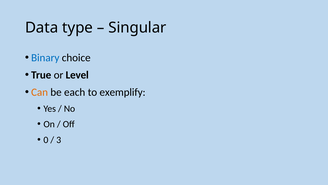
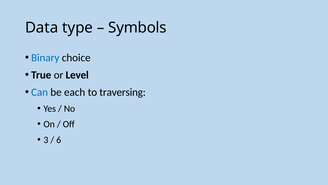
Singular: Singular -> Symbols
Can colour: orange -> blue
exemplify: exemplify -> traversing
0: 0 -> 3
3: 3 -> 6
